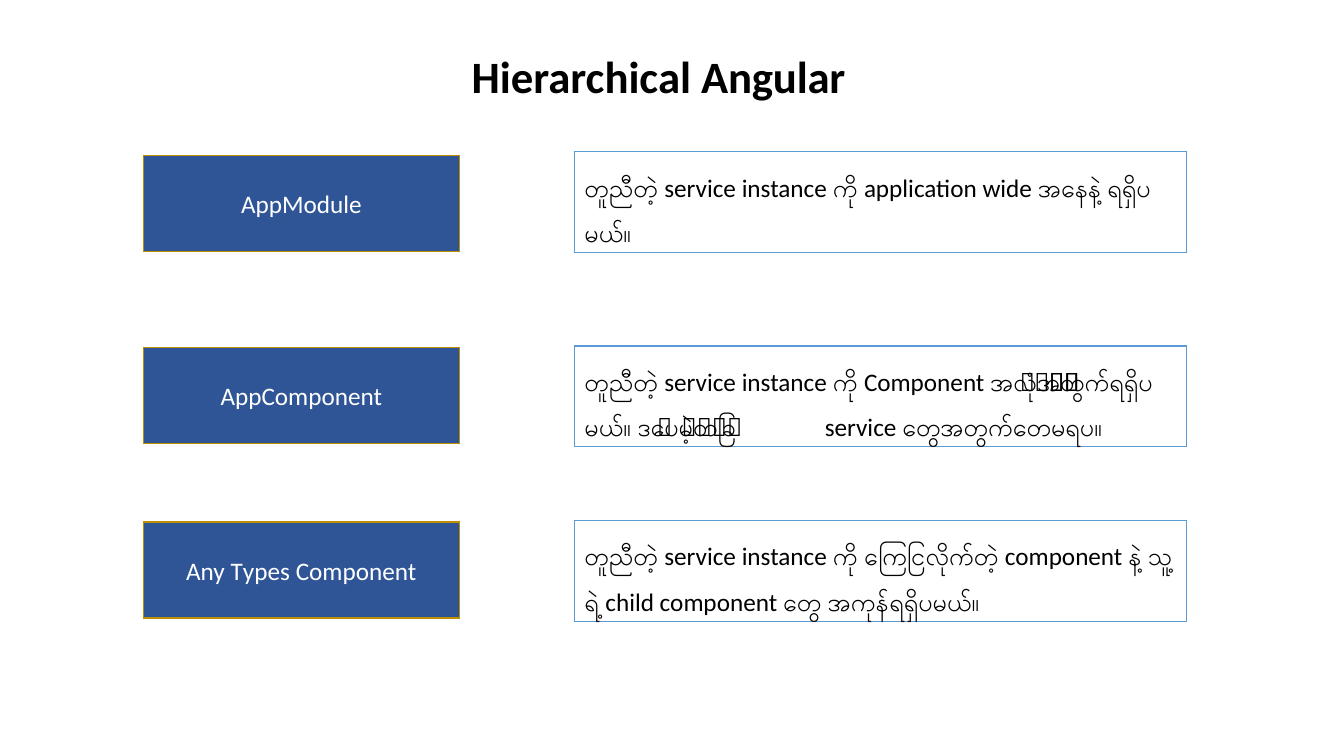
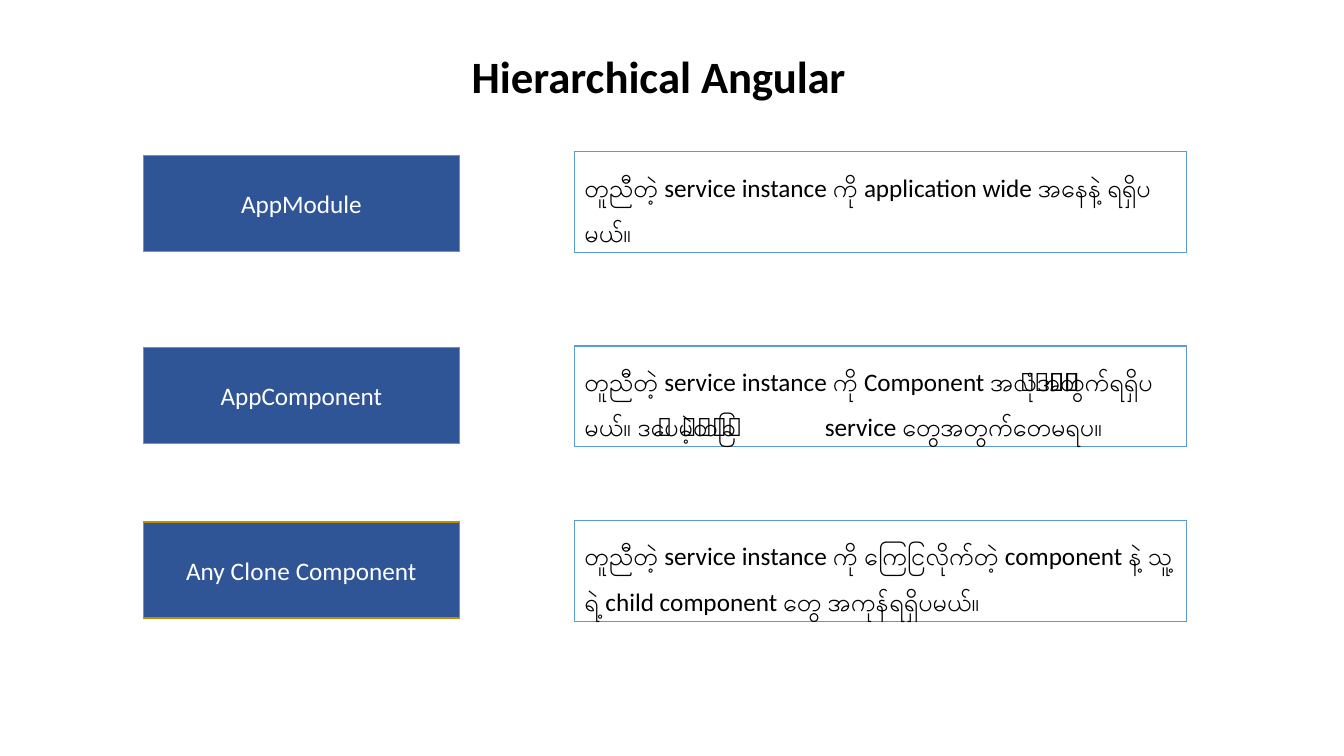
Types: Types -> Clone
